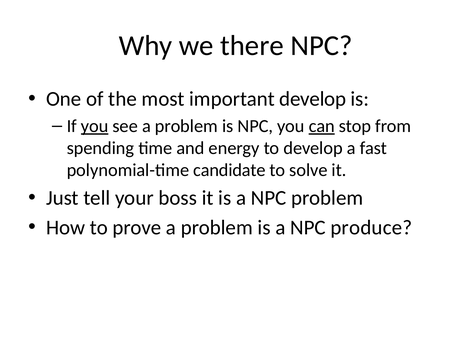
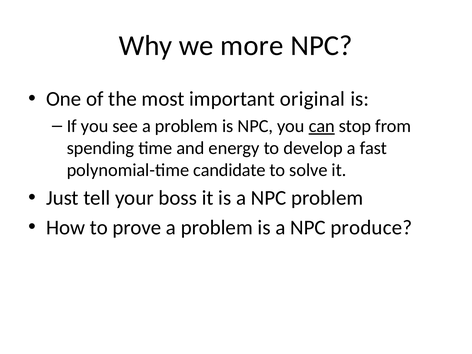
there: there -> more
important develop: develop -> original
you at (95, 126) underline: present -> none
